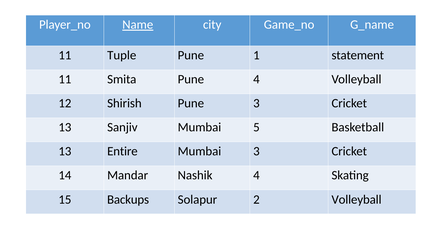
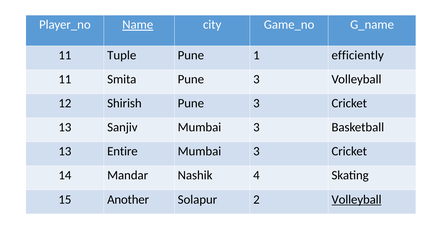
statement: statement -> efficiently
Smita Pune 4: 4 -> 3
Sanjiv Mumbai 5: 5 -> 3
Backups: Backups -> Another
Volleyball at (357, 199) underline: none -> present
